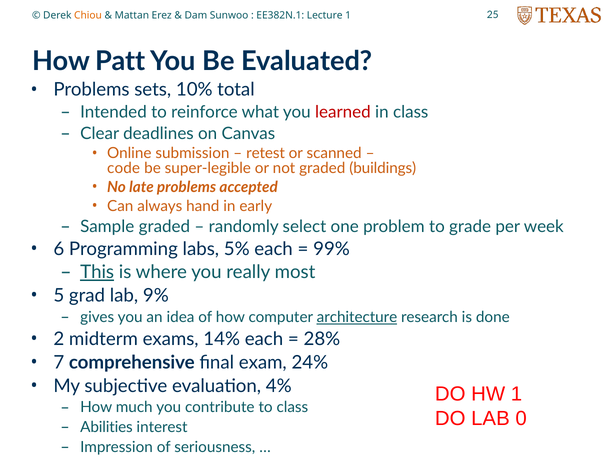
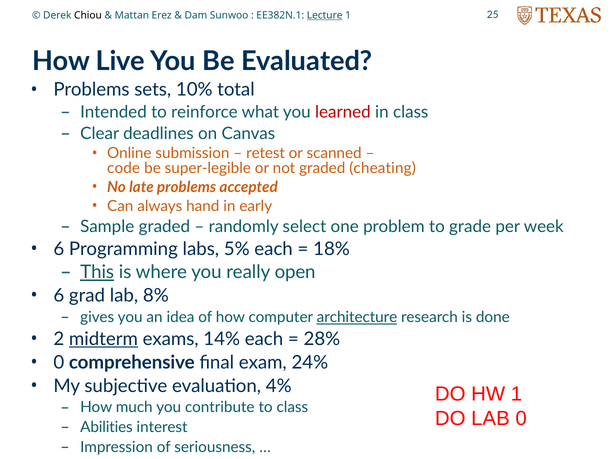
Chiou colour: orange -> black
Lecture underline: none -> present
Patt: Patt -> Live
buildings: buildings -> cheating
99%: 99% -> 18%
most: most -> open
5 at (59, 296): 5 -> 6
9%: 9% -> 8%
midterm underline: none -> present
7 at (59, 362): 7 -> 0
